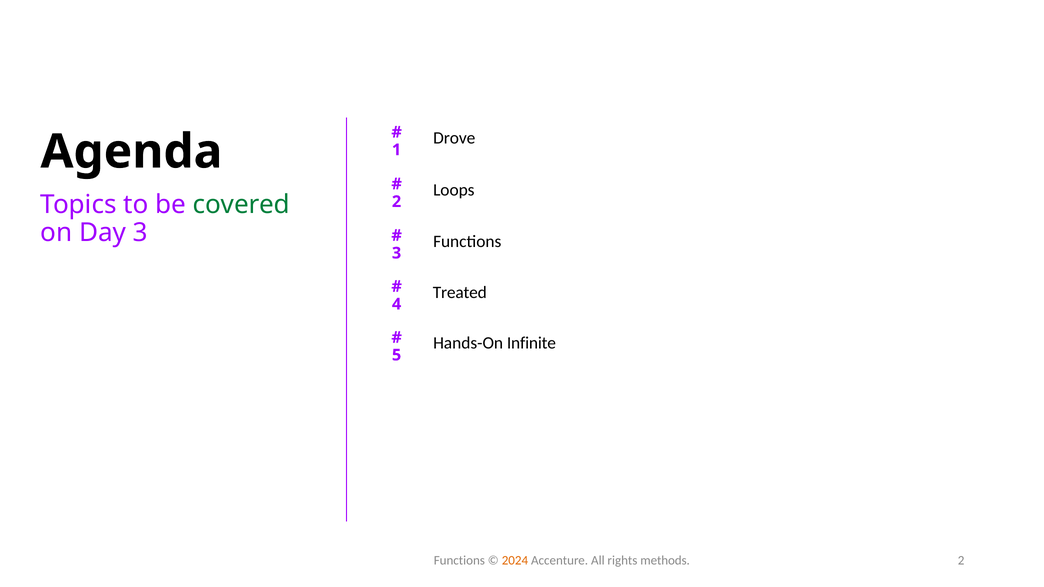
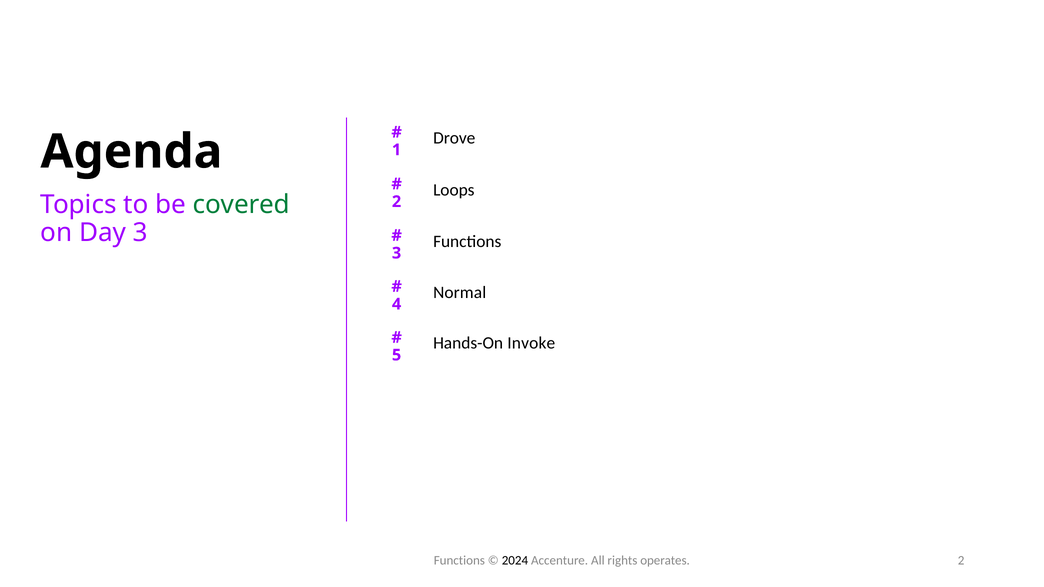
Treated: Treated -> Normal
Infinite: Infinite -> Invoke
2024 colour: orange -> black
methods: methods -> operates
